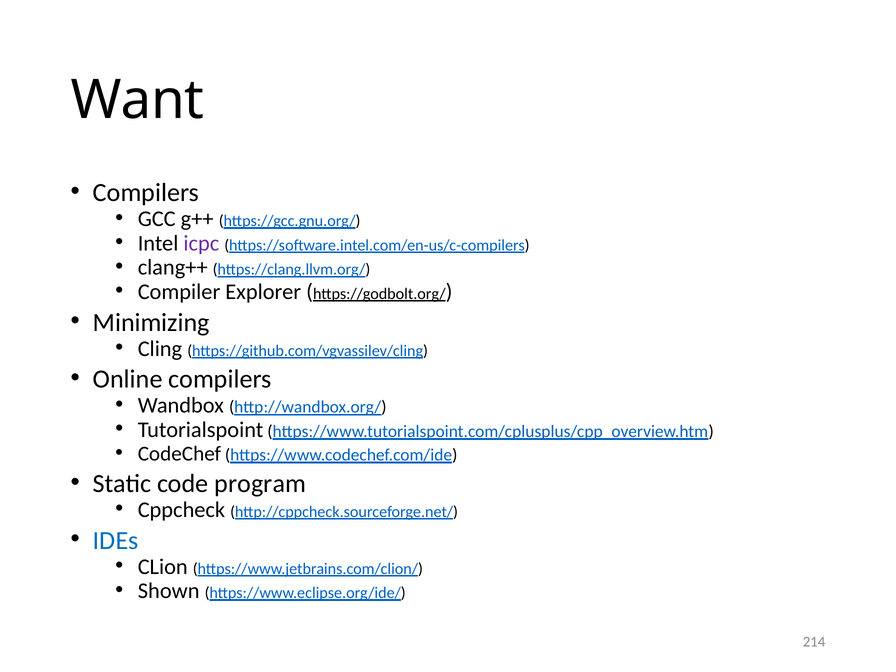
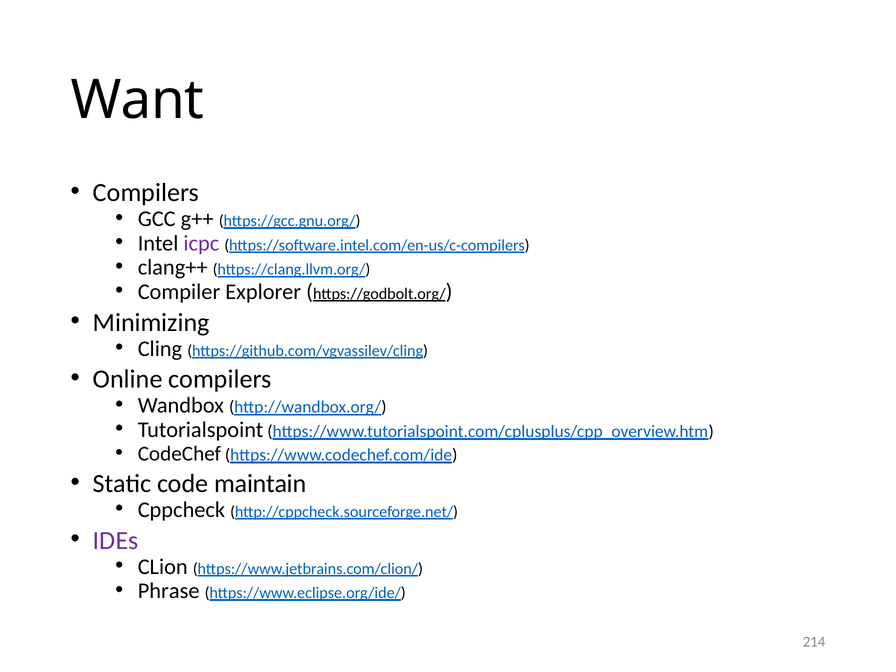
program: program -> maintain
IDEs colour: blue -> purple
Shown: Shown -> Phrase
